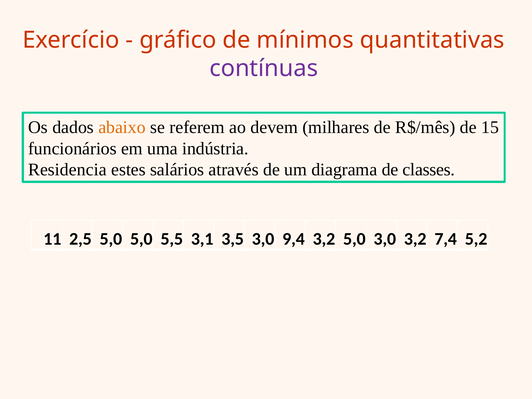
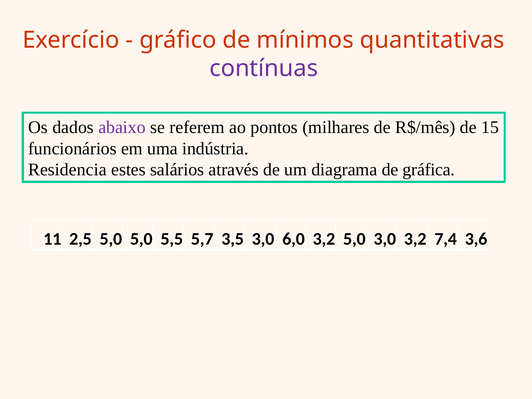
abaixo colour: orange -> purple
devem: devem -> pontos
classes: classes -> gráfica
3,1: 3,1 -> 5,7
9,4: 9,4 -> 6,0
5,2: 5,2 -> 3,6
